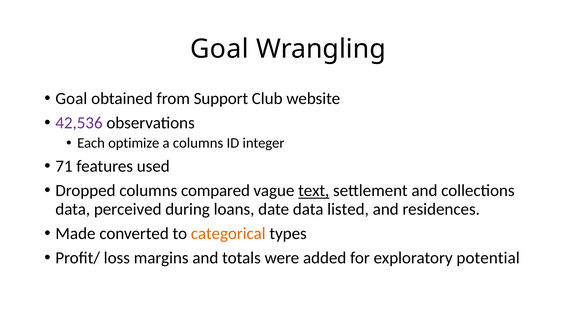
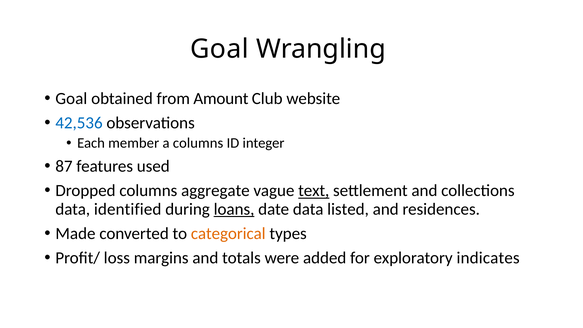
Support: Support -> Amount
42,536 colour: purple -> blue
optimize: optimize -> member
71: 71 -> 87
compared: compared -> aggregate
perceived: perceived -> identified
loans underline: none -> present
potential: potential -> indicates
